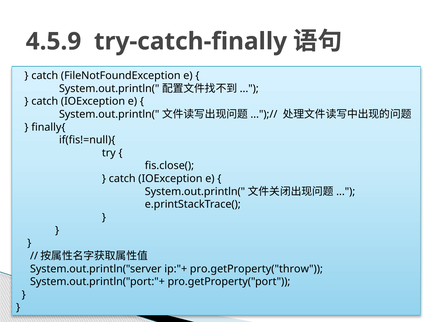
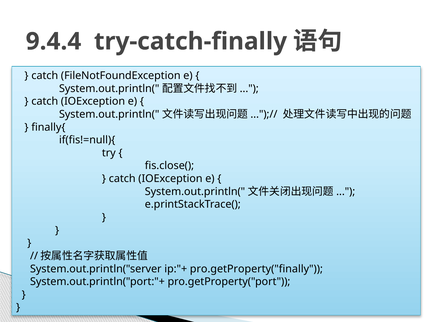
4.5.9: 4.5.9 -> 9.4.4
pro.getProperty("throw: pro.getProperty("throw -> pro.getProperty("finally
